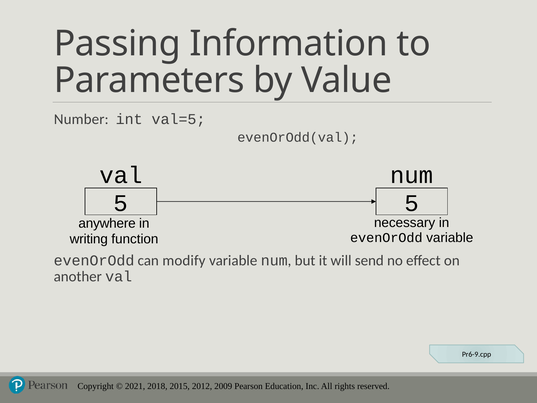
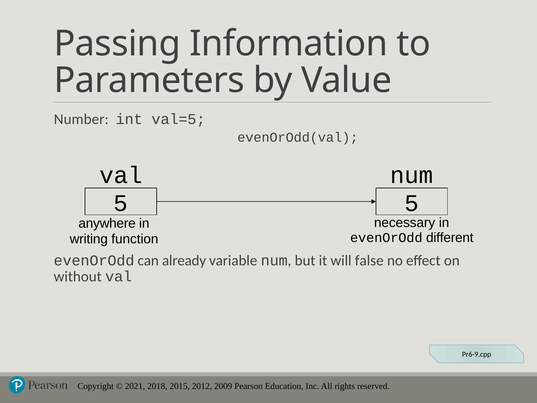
evenOrOdd variable: variable -> different
modify: modify -> already
send: send -> false
another: another -> without
